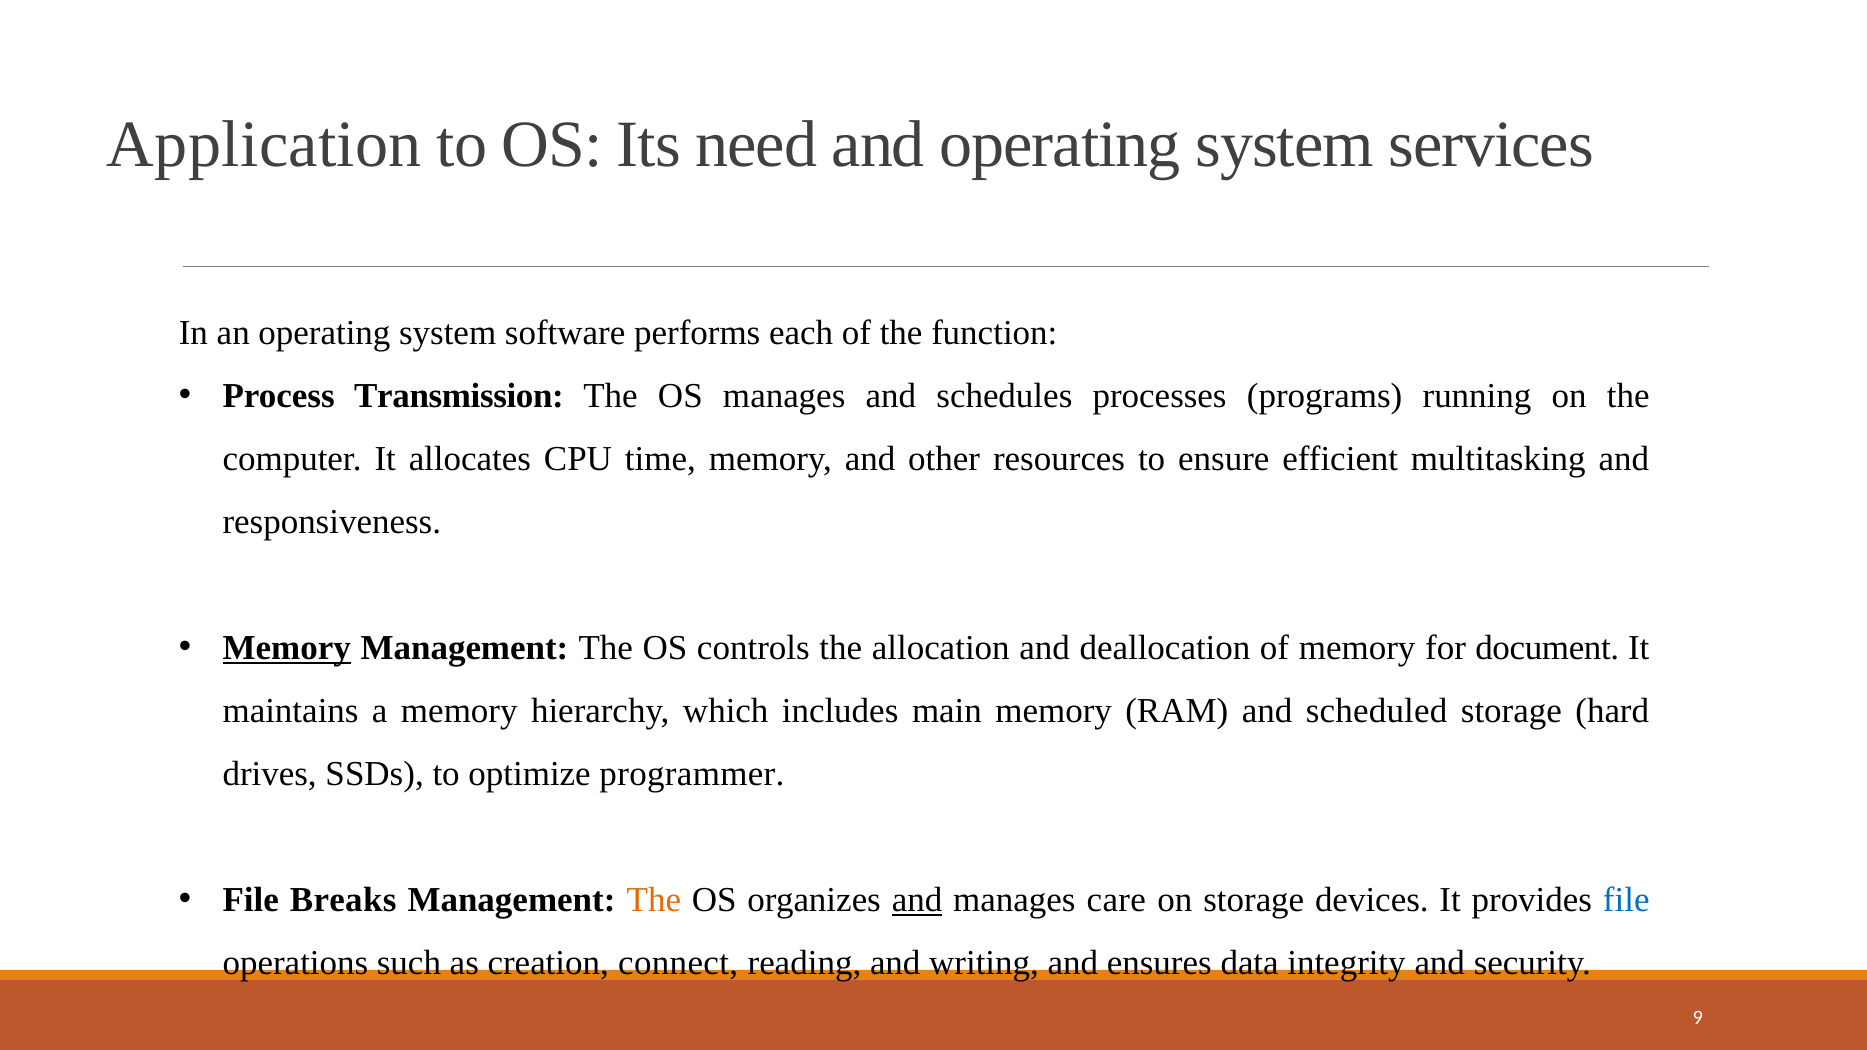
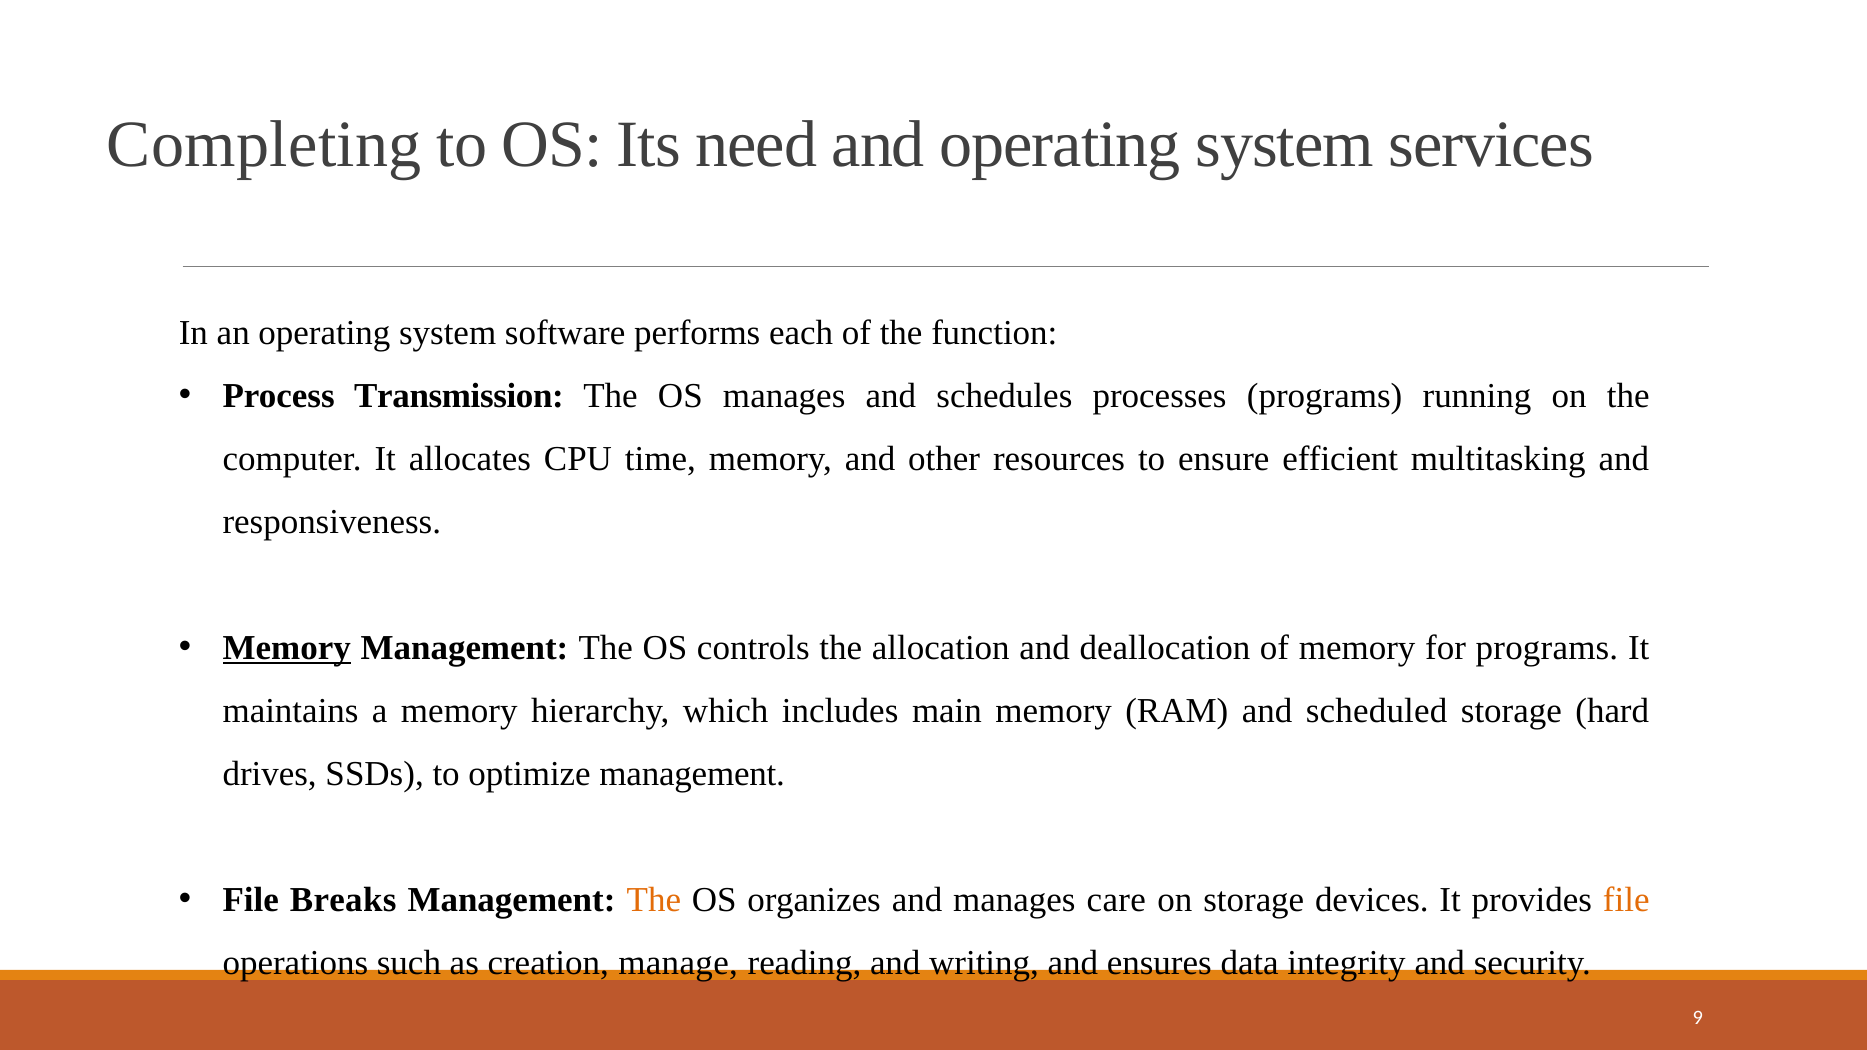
Application: Application -> Completing
for document: document -> programs
optimize programmer: programmer -> management
and at (917, 900) underline: present -> none
file at (1626, 900) colour: blue -> orange
connect: connect -> manage
